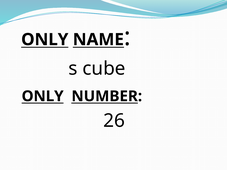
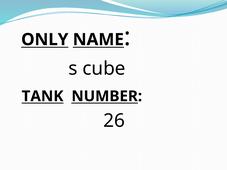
ONLY at (43, 96): ONLY -> TANK
